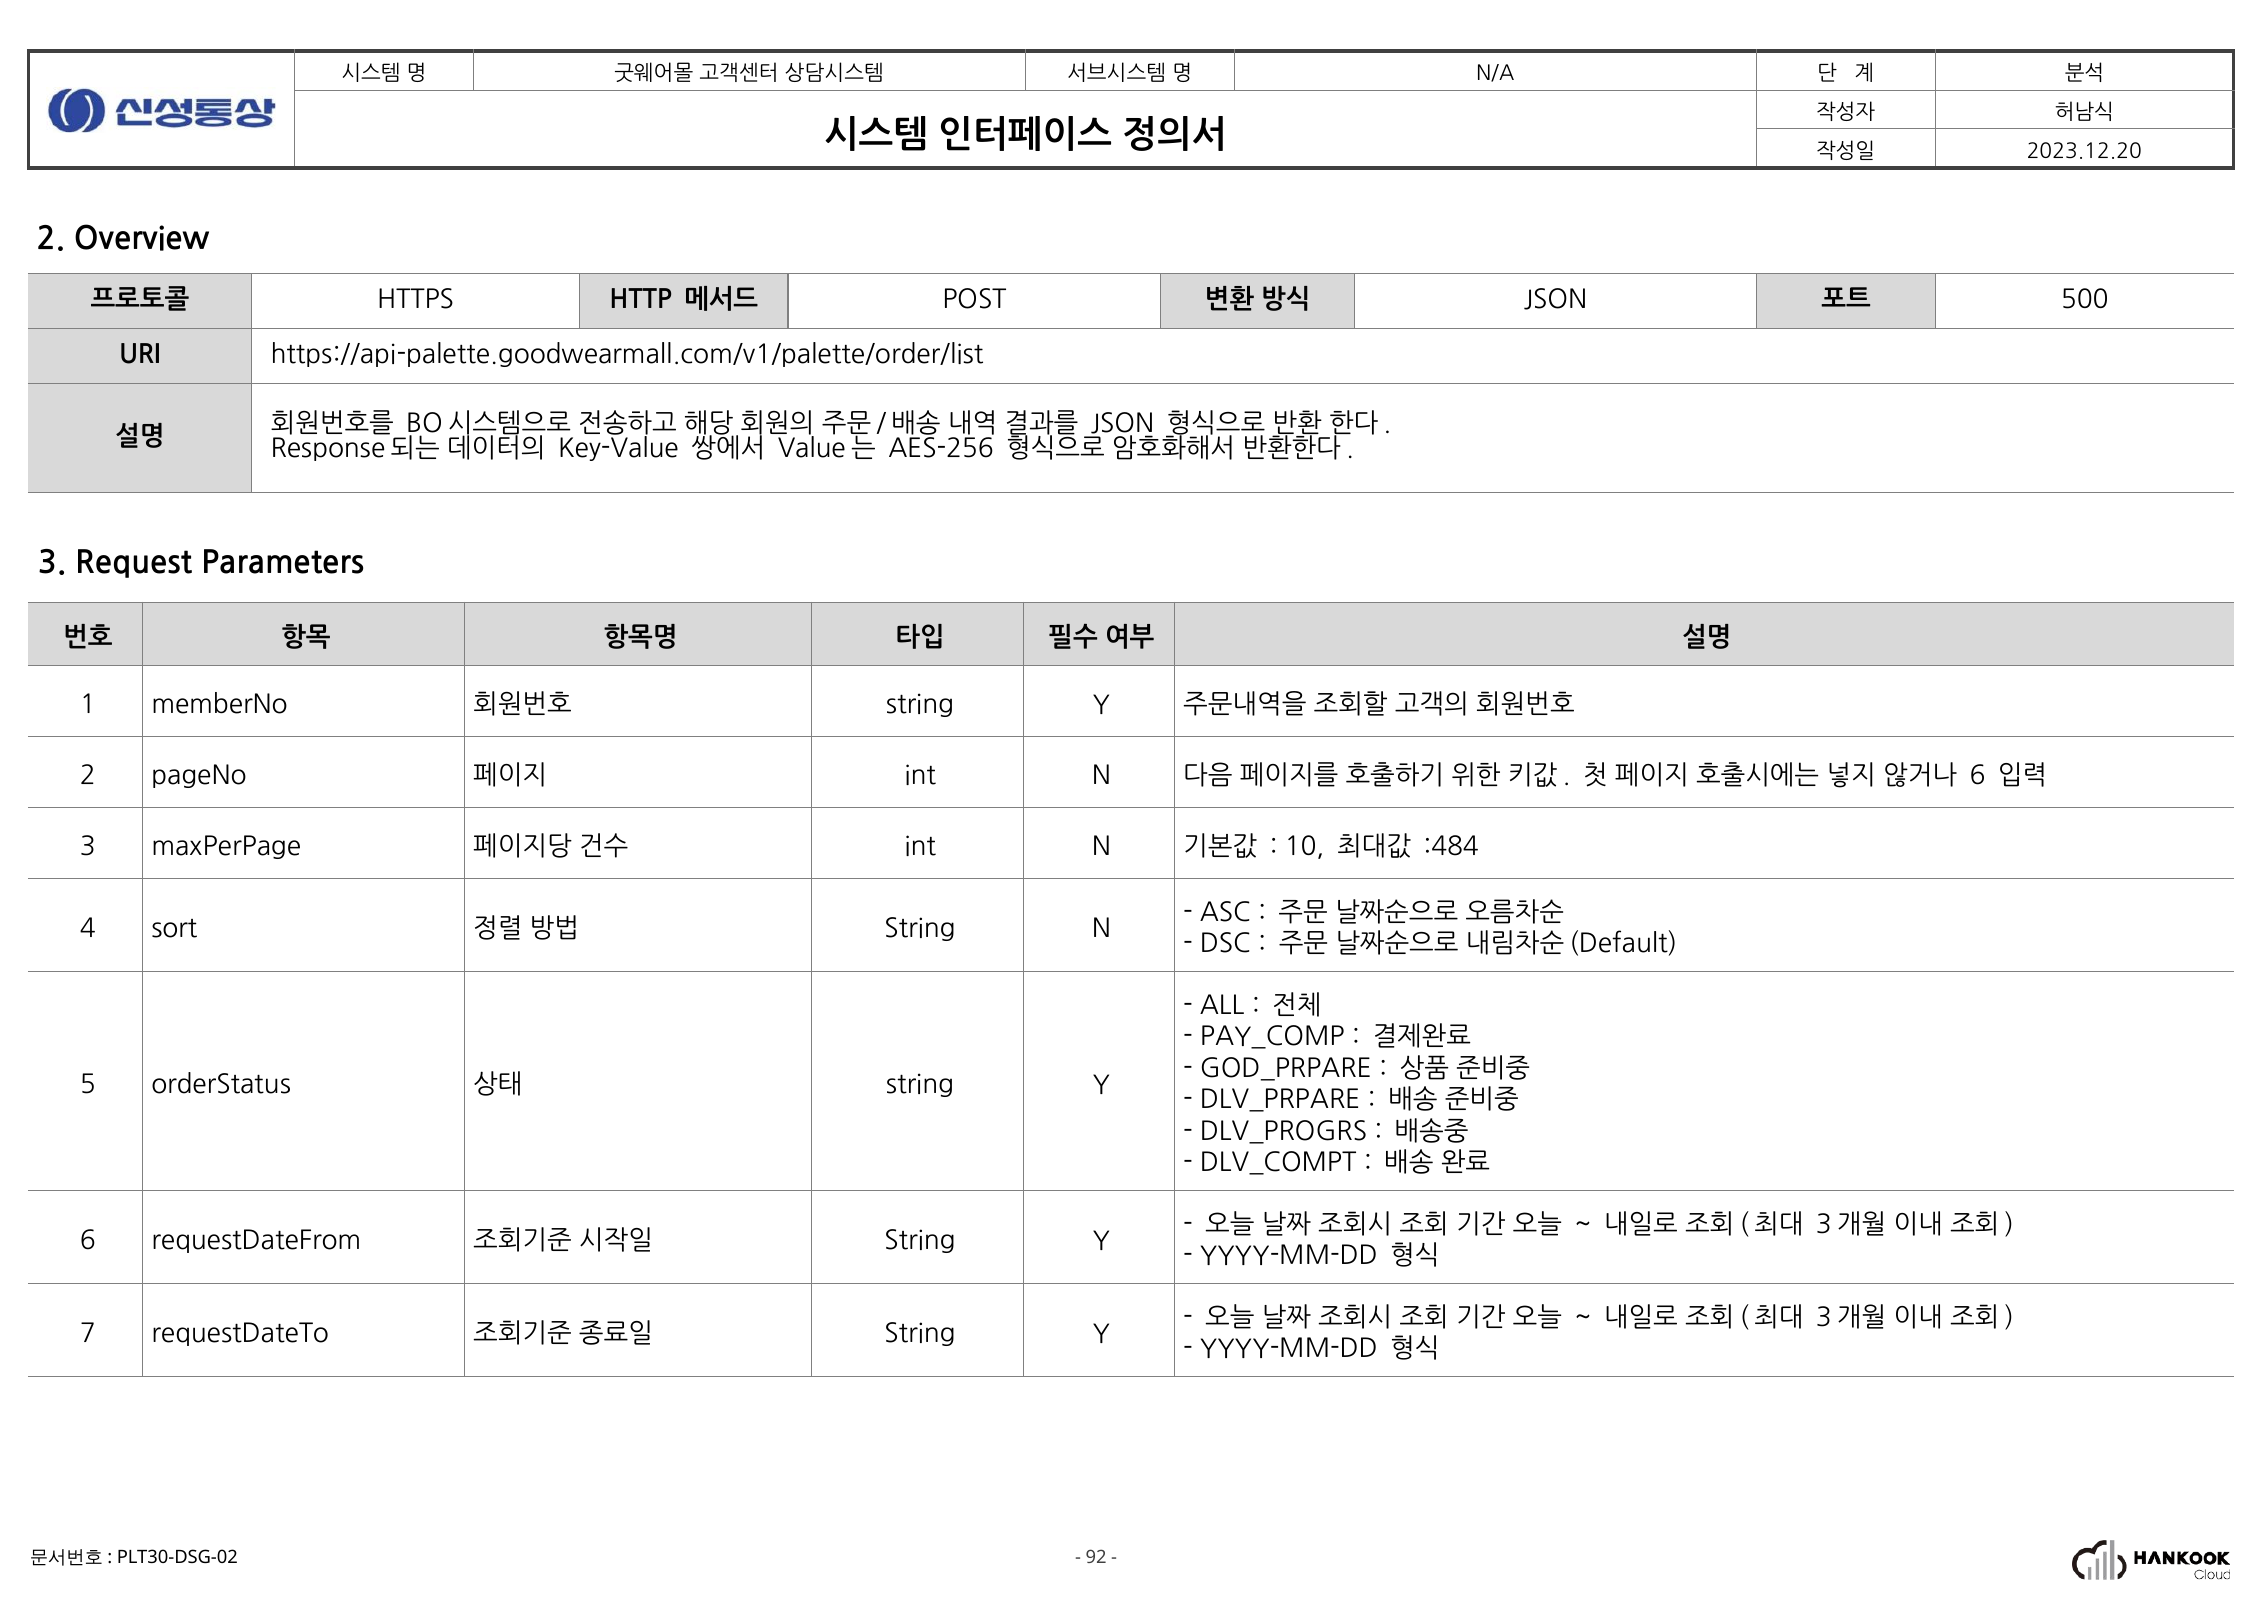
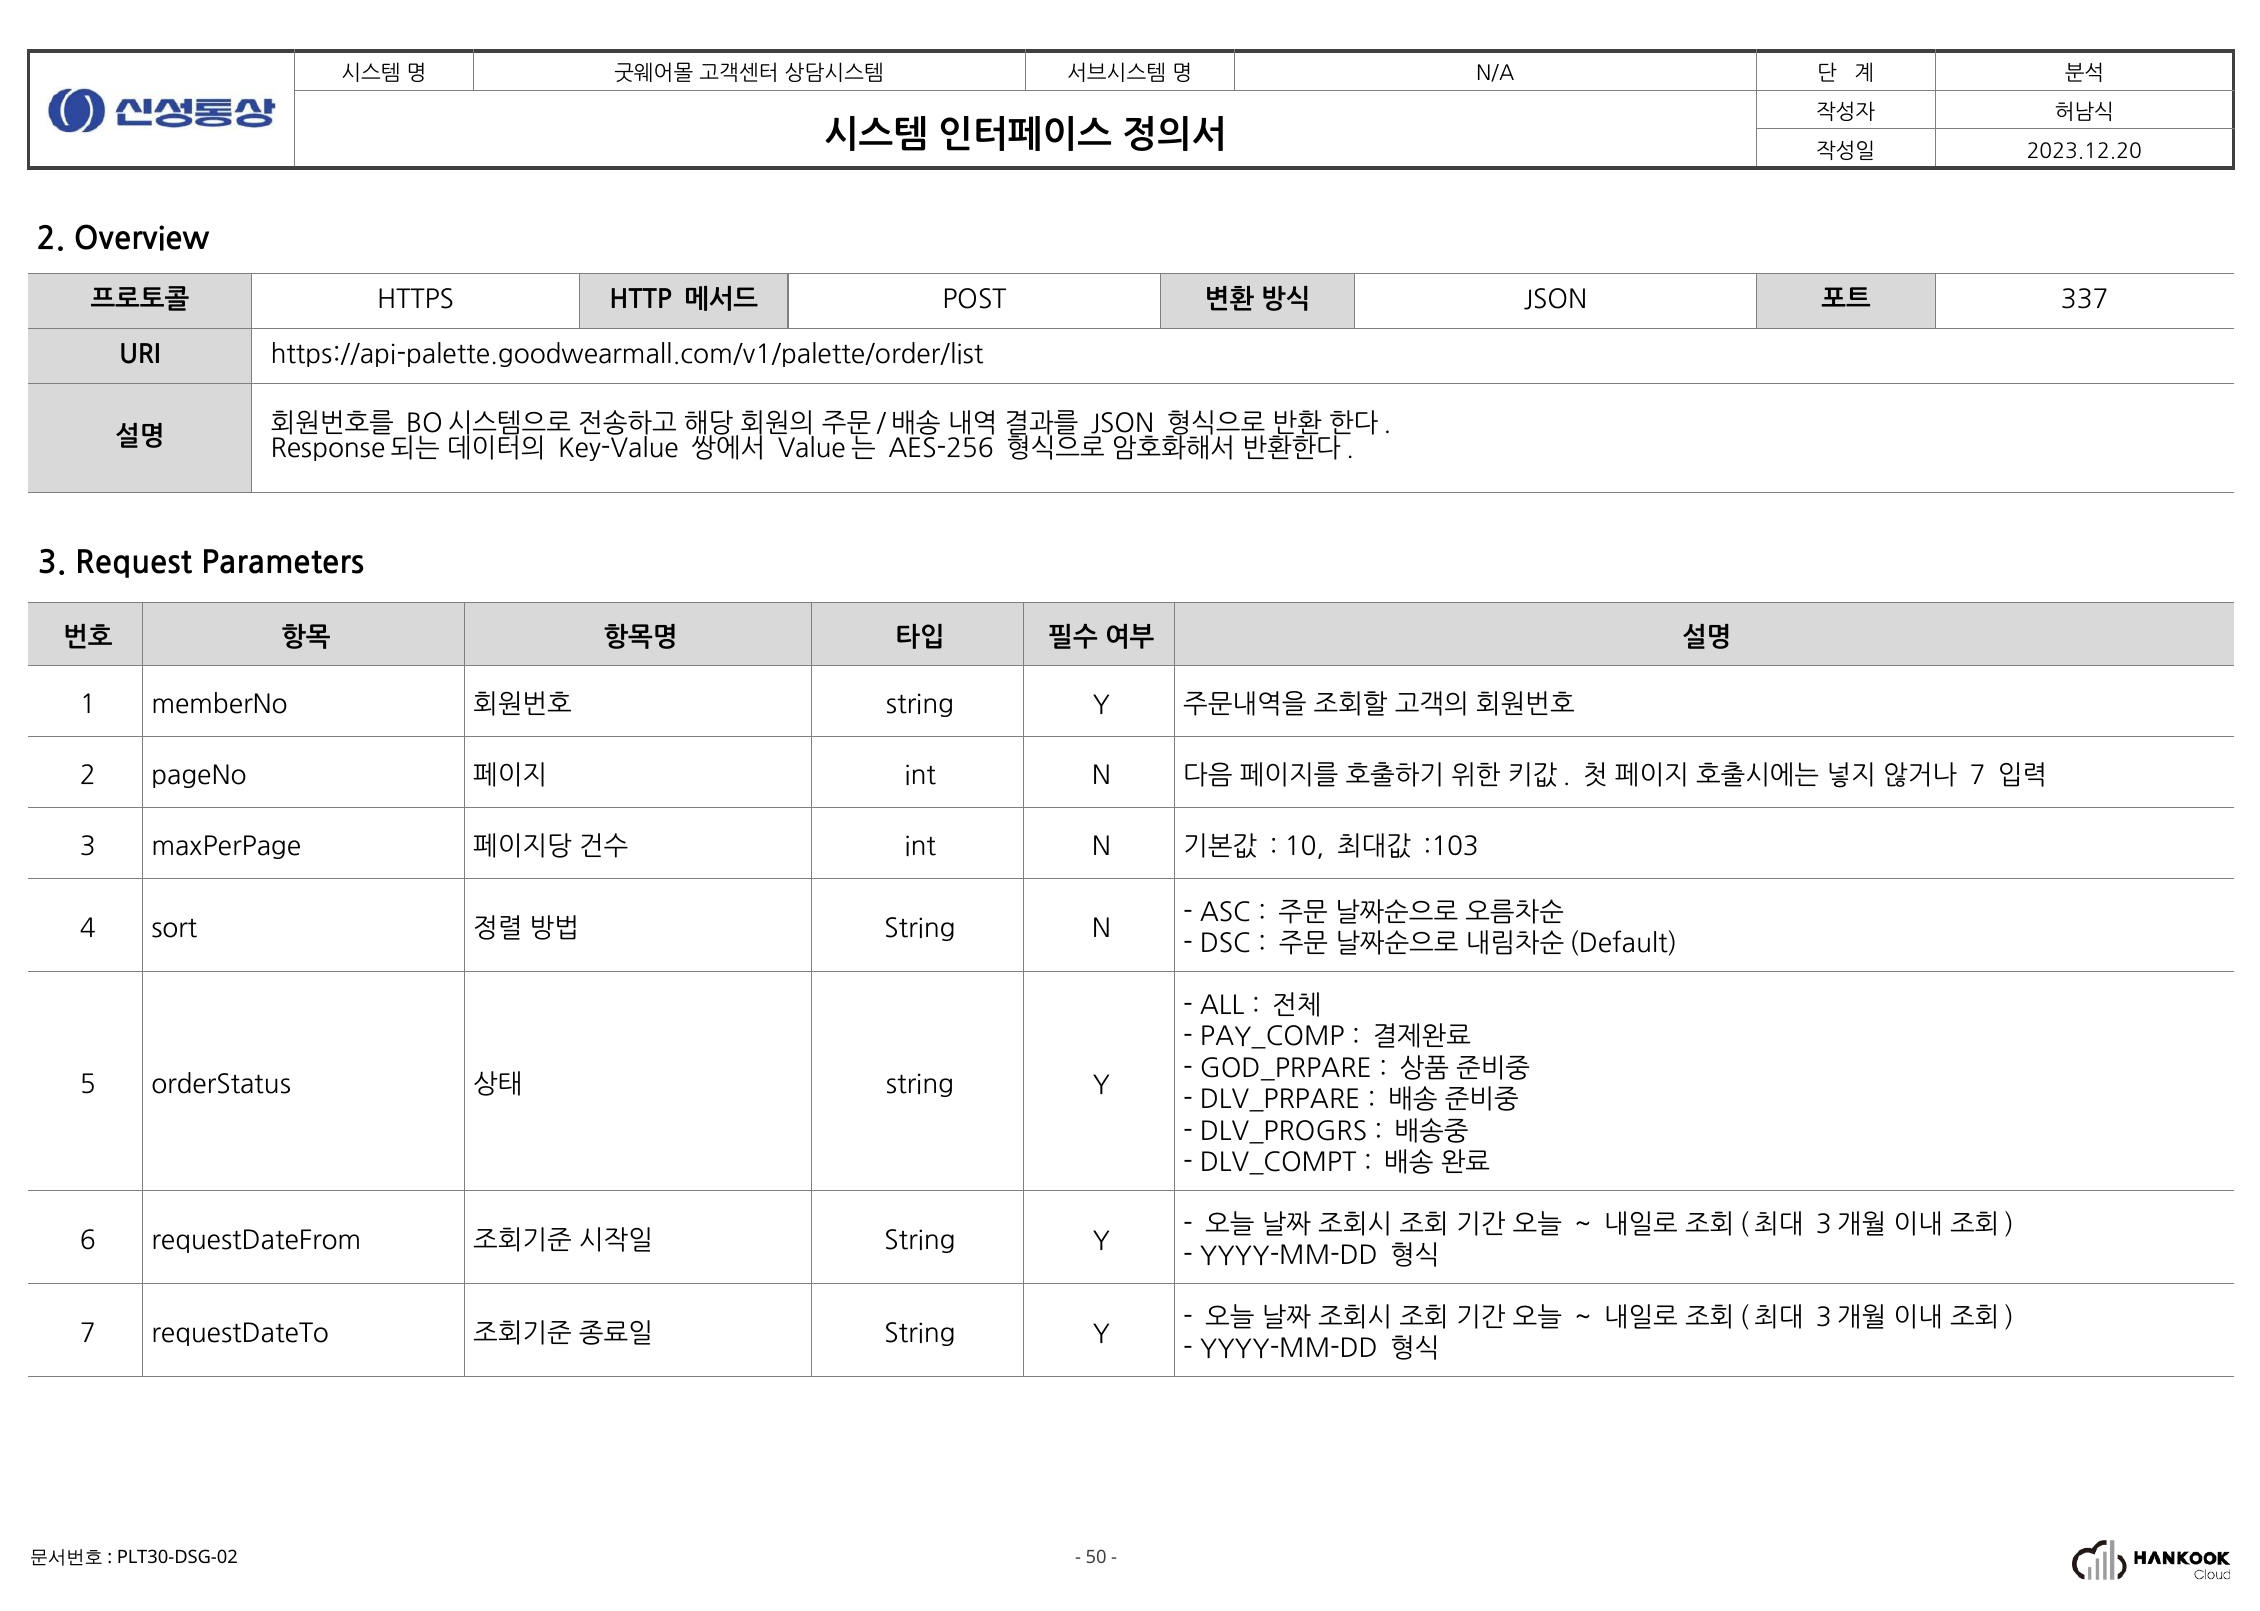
500: 500 -> 337
6 at (1978, 775): 6 -> 7
:484: :484 -> :103
92: 92 -> 50
